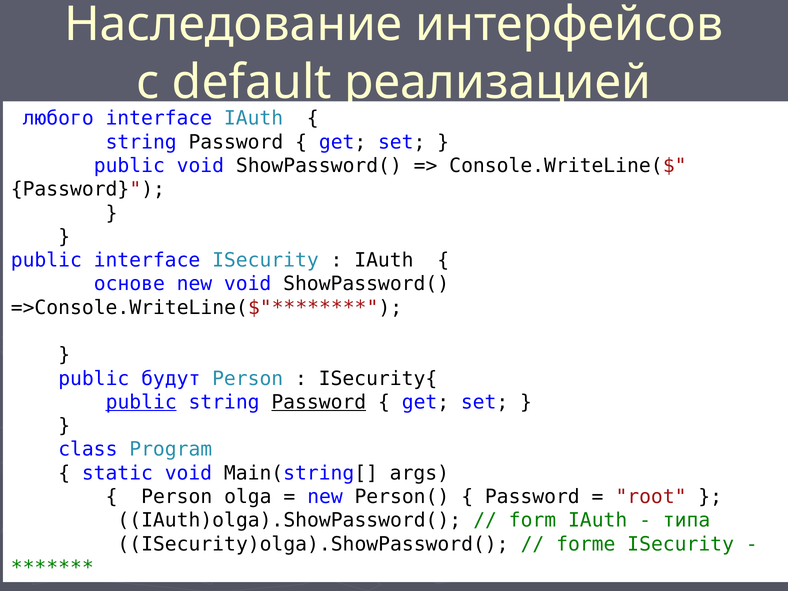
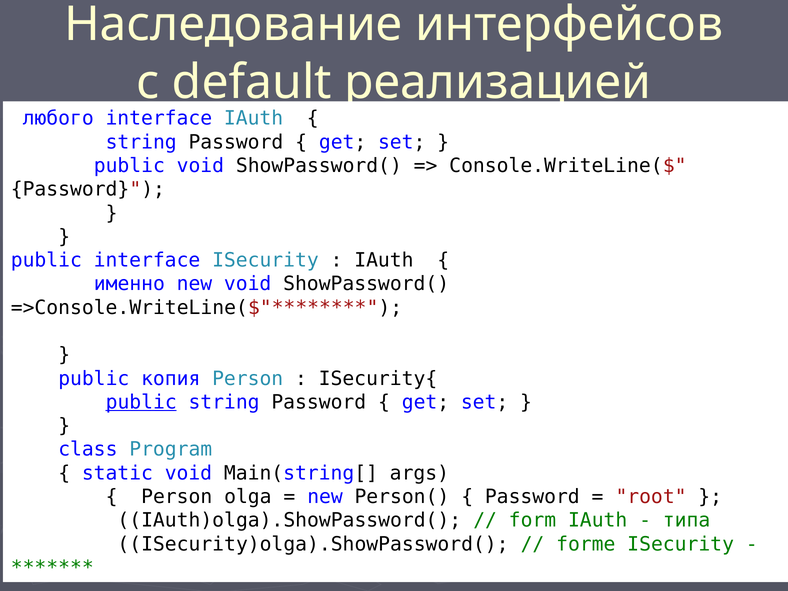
основе: основе -> именно
будут: будут -> копия
Password at (319, 402) underline: present -> none
